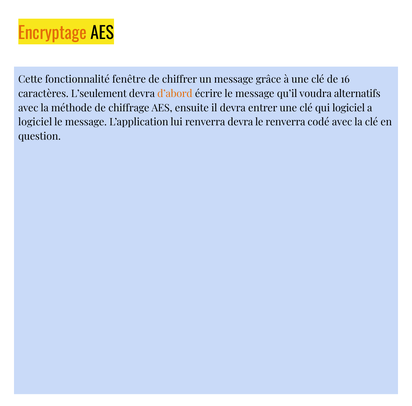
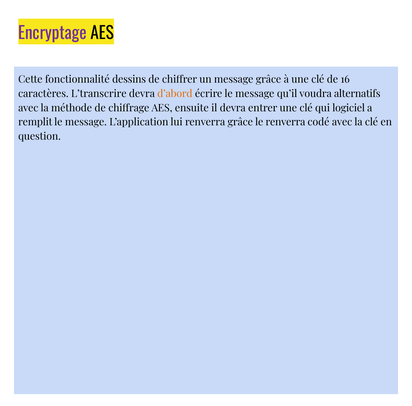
Encryptage colour: orange -> purple
fenêtre: fenêtre -> dessins
L’seulement: L’seulement -> L’transcrire
logiciel at (35, 122): logiciel -> remplit
renverra devra: devra -> grâce
